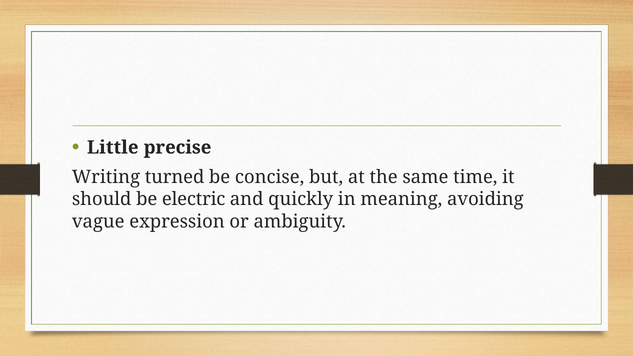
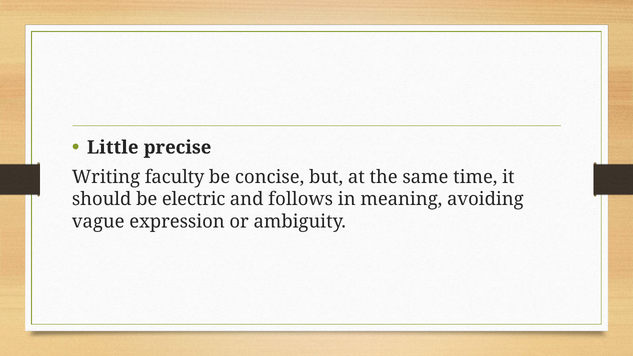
turned: turned -> faculty
quickly: quickly -> follows
